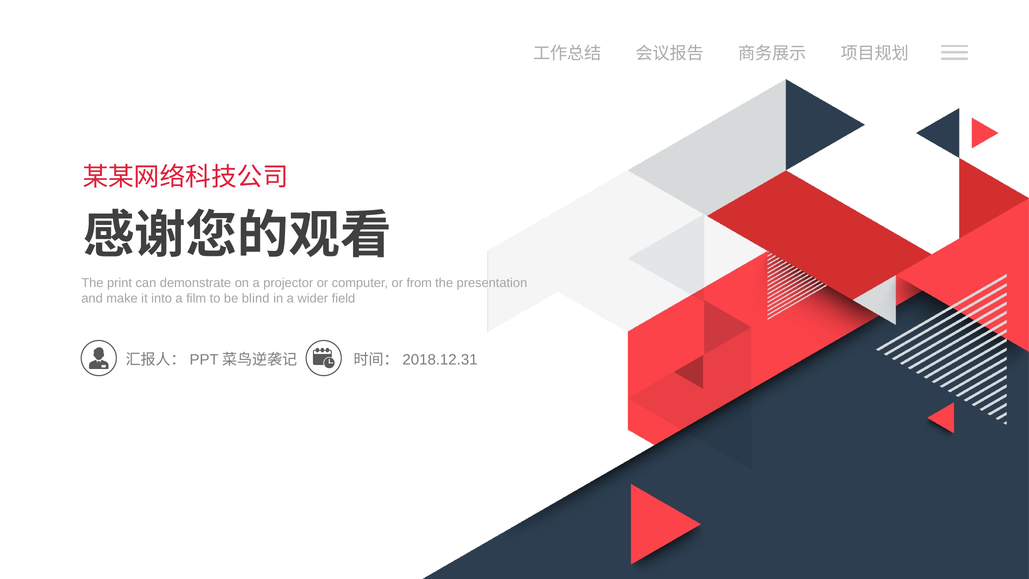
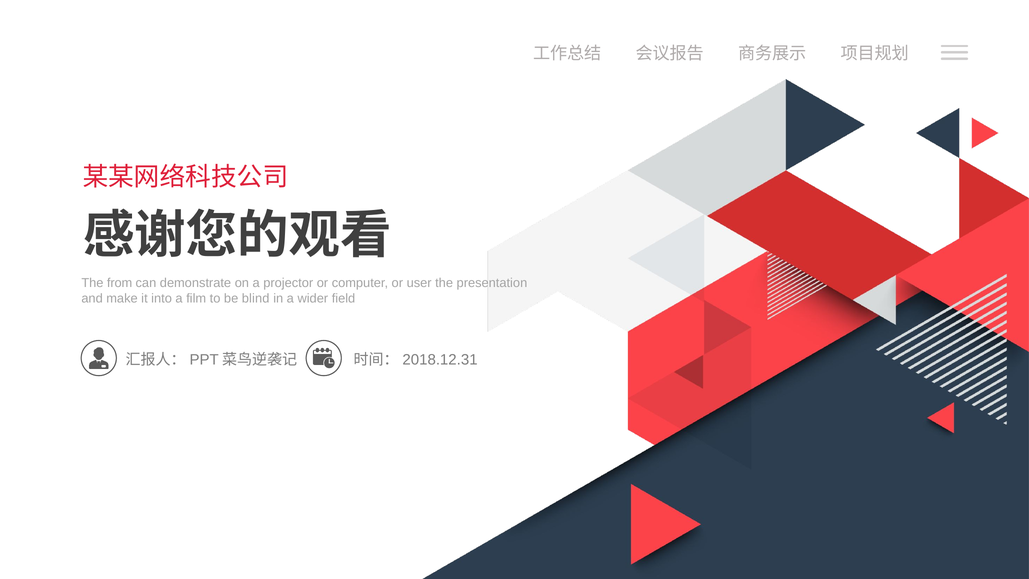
print: print -> from
from: from -> user
